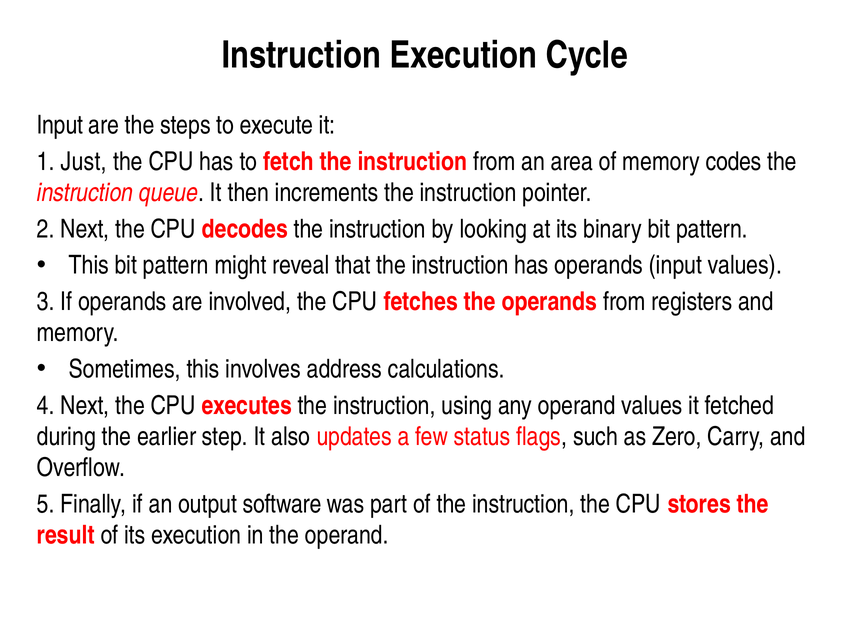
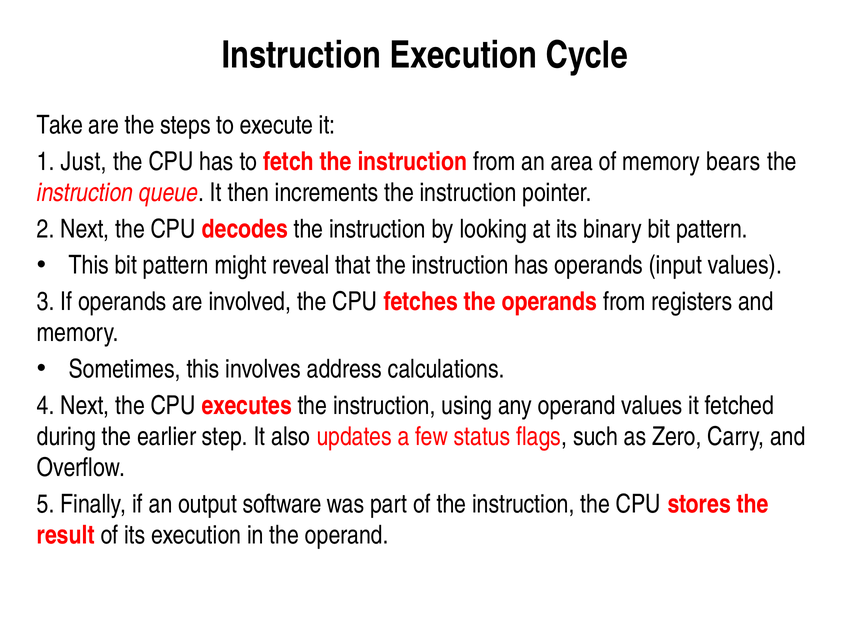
Input at (60, 125): Input -> Take
codes: codes -> bears
